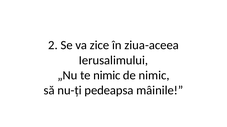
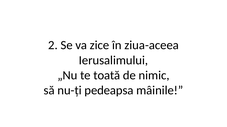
te nimic: nimic -> toată
